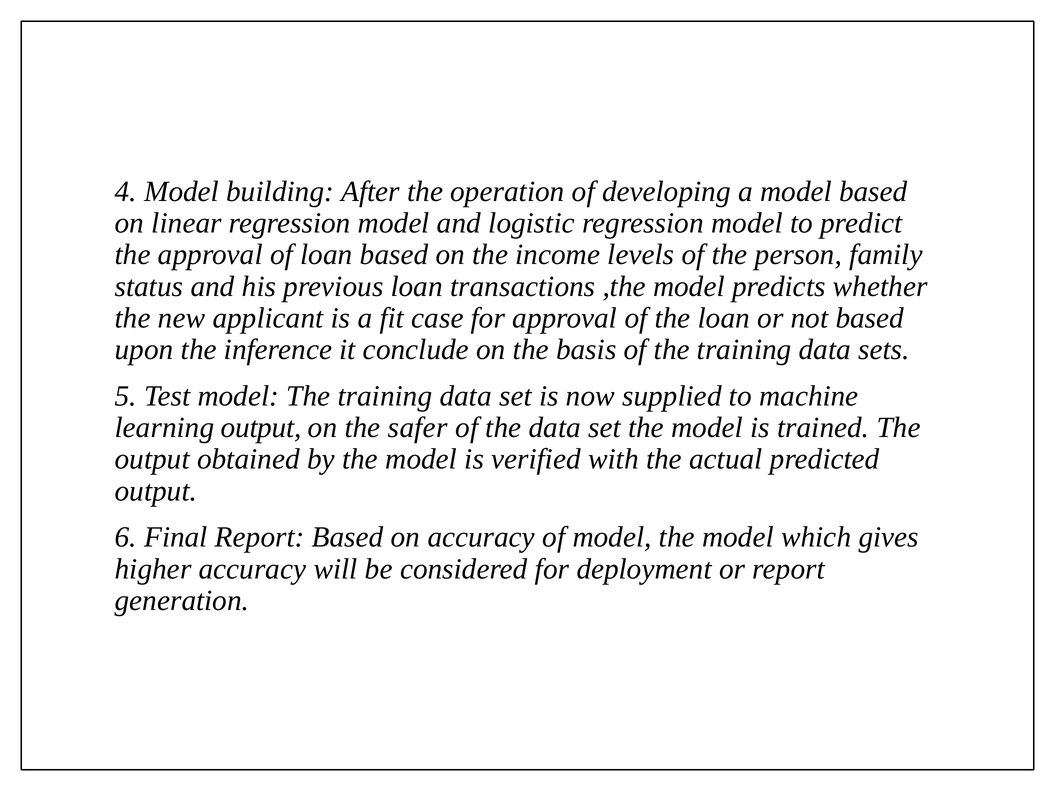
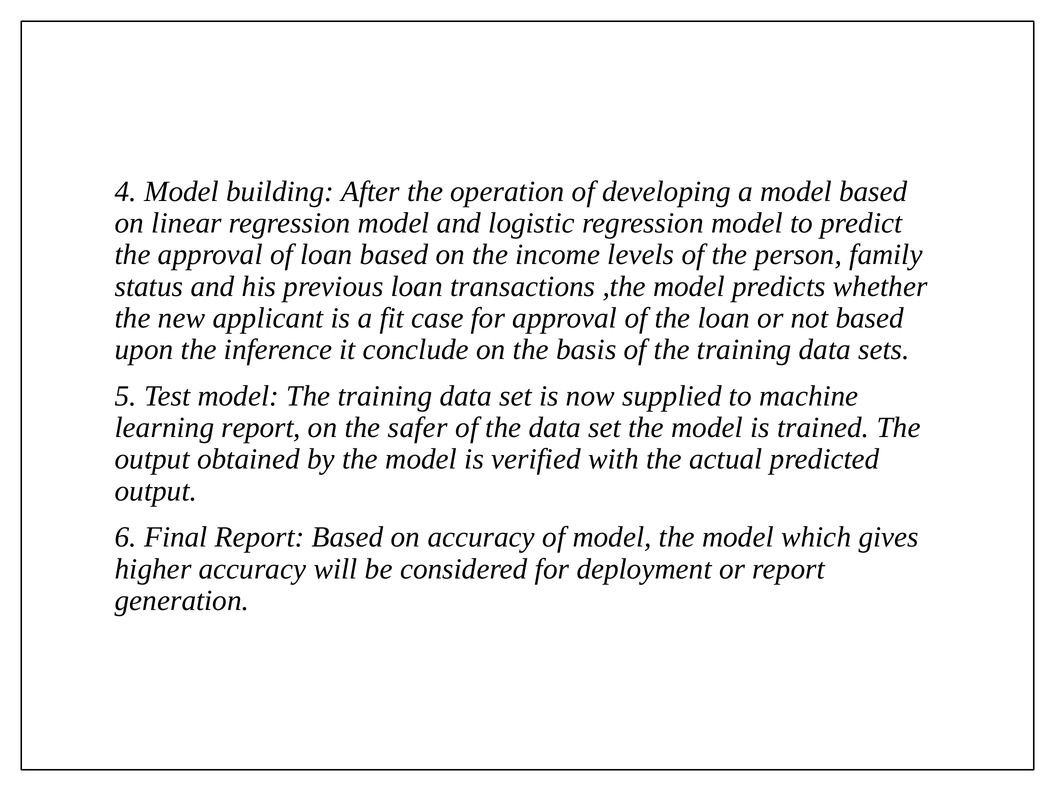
learning output: output -> report
